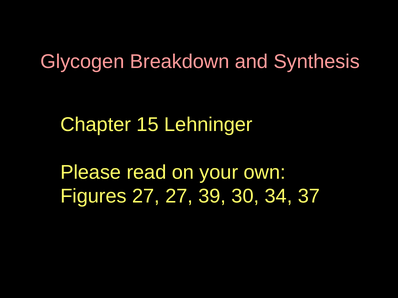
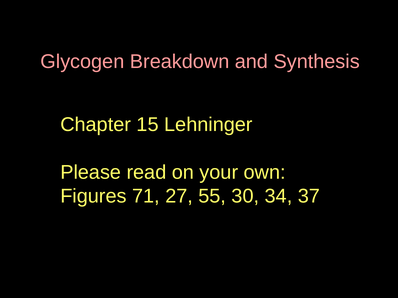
Figures 27: 27 -> 71
39: 39 -> 55
